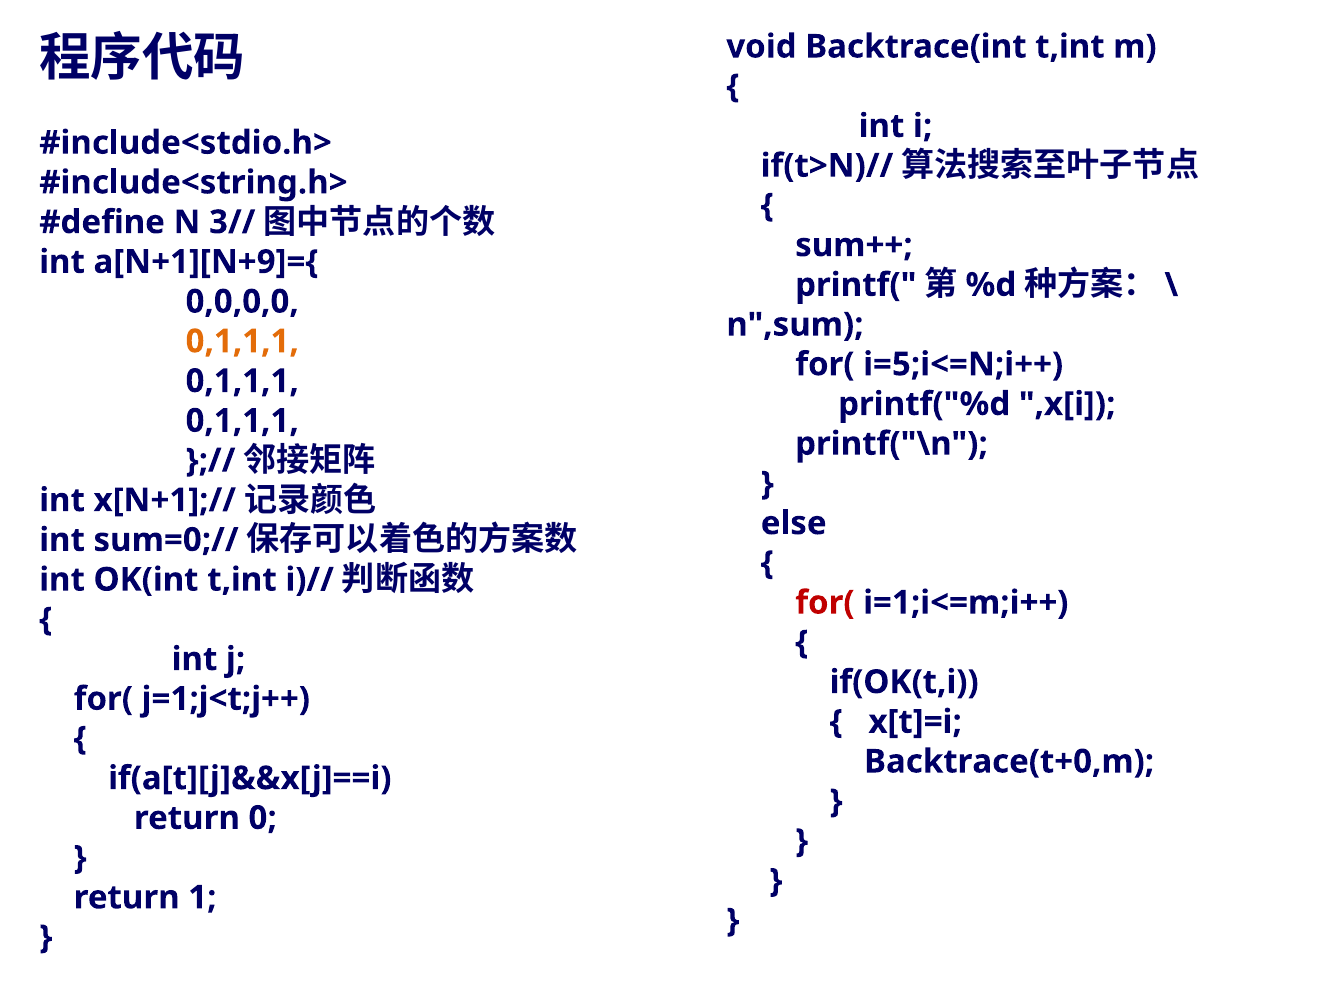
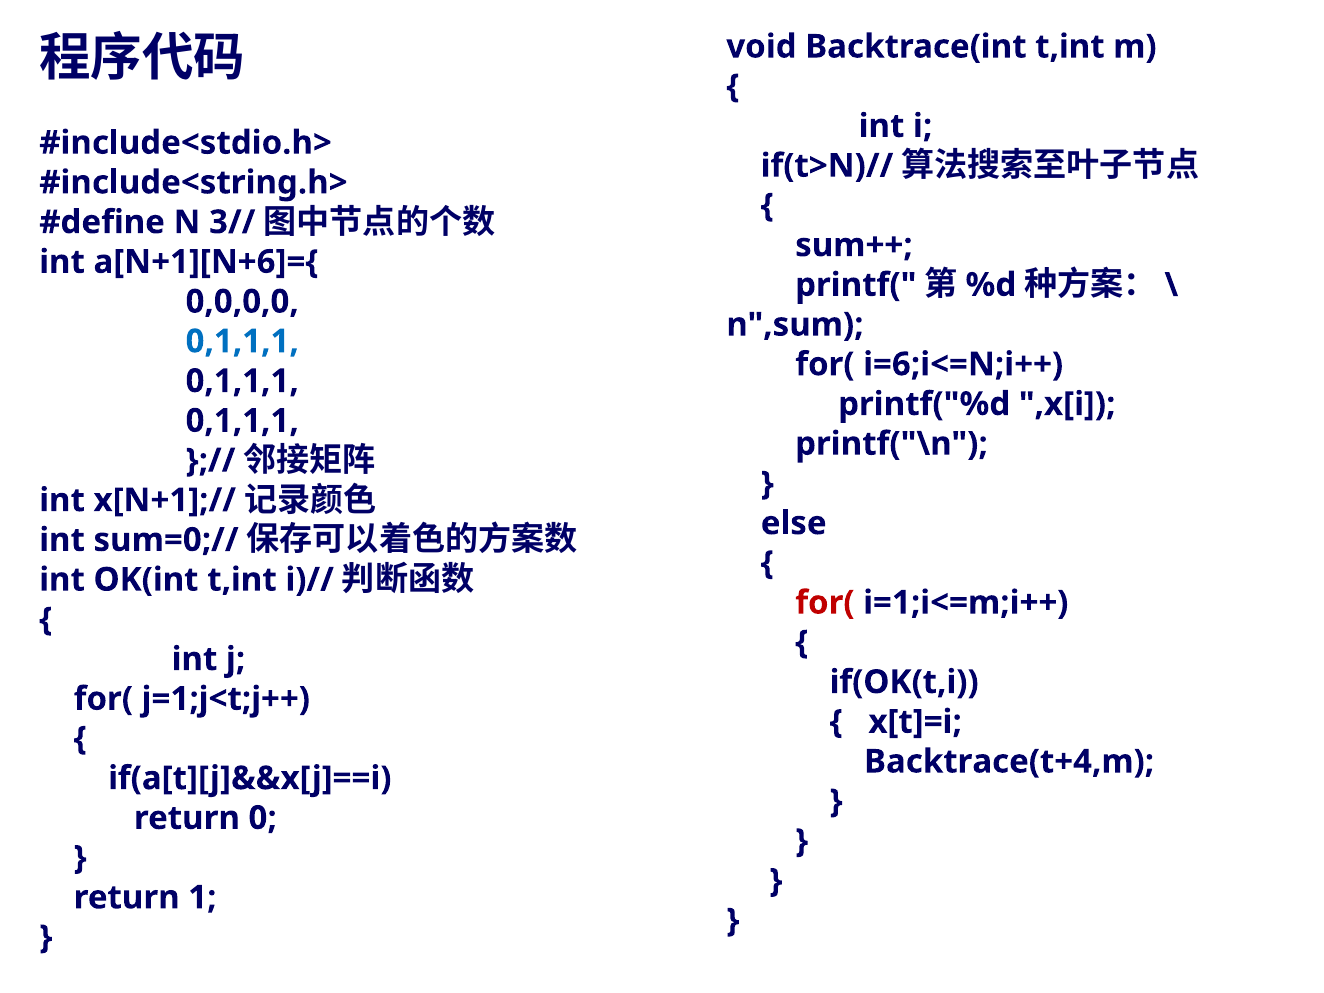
a[N+1][N+9]={: a[N+1][N+9]={ -> a[N+1][N+6]={
0,1,1,1 at (242, 341) colour: orange -> blue
i=5;i<=N;i++: i=5;i<=N;i++ -> i=6;i<=N;i++
Backtrace(t+0,m: Backtrace(t+0,m -> Backtrace(t+4,m
